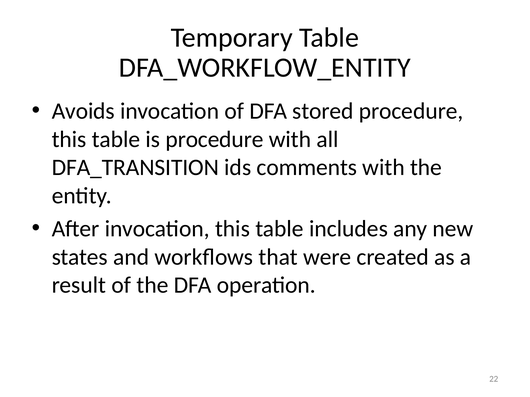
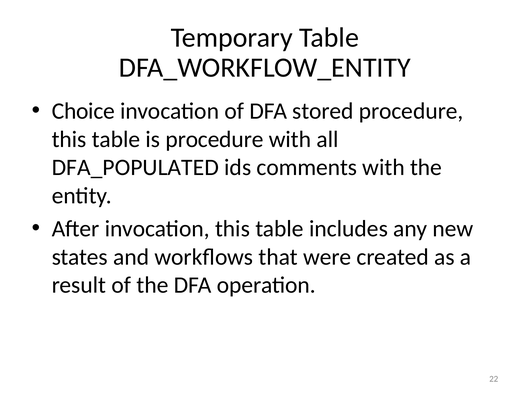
Avoids: Avoids -> Choice
DFA_TRANSITION: DFA_TRANSITION -> DFA_POPULATED
